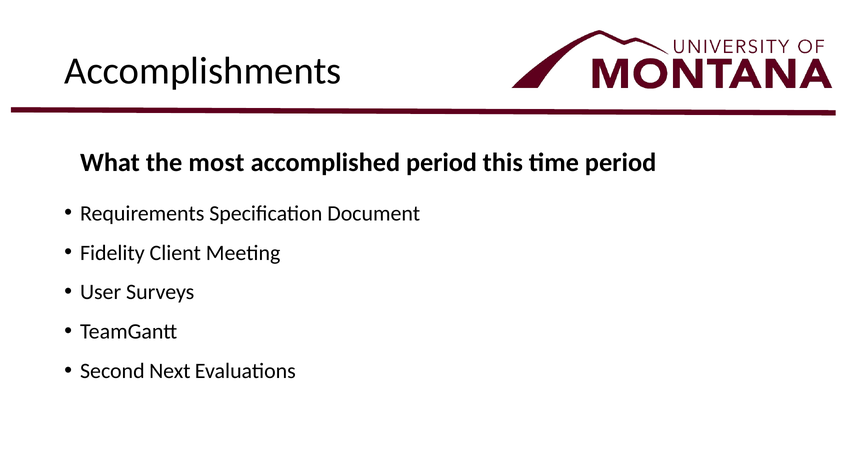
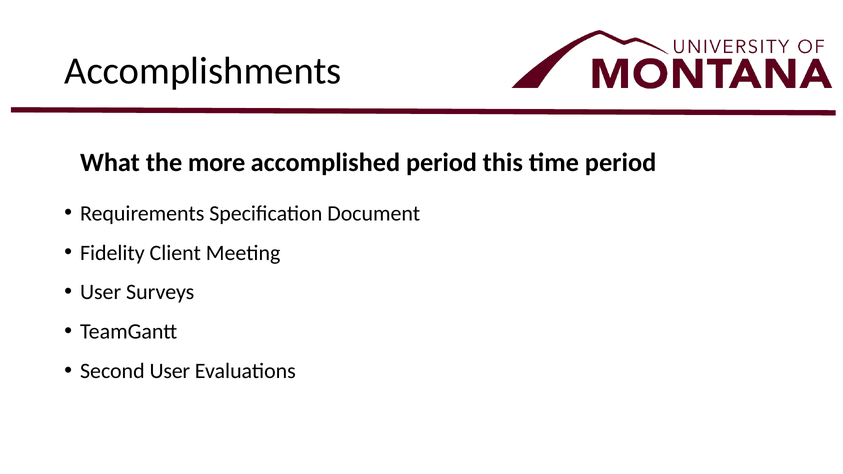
most: most -> more
Second Next: Next -> User
